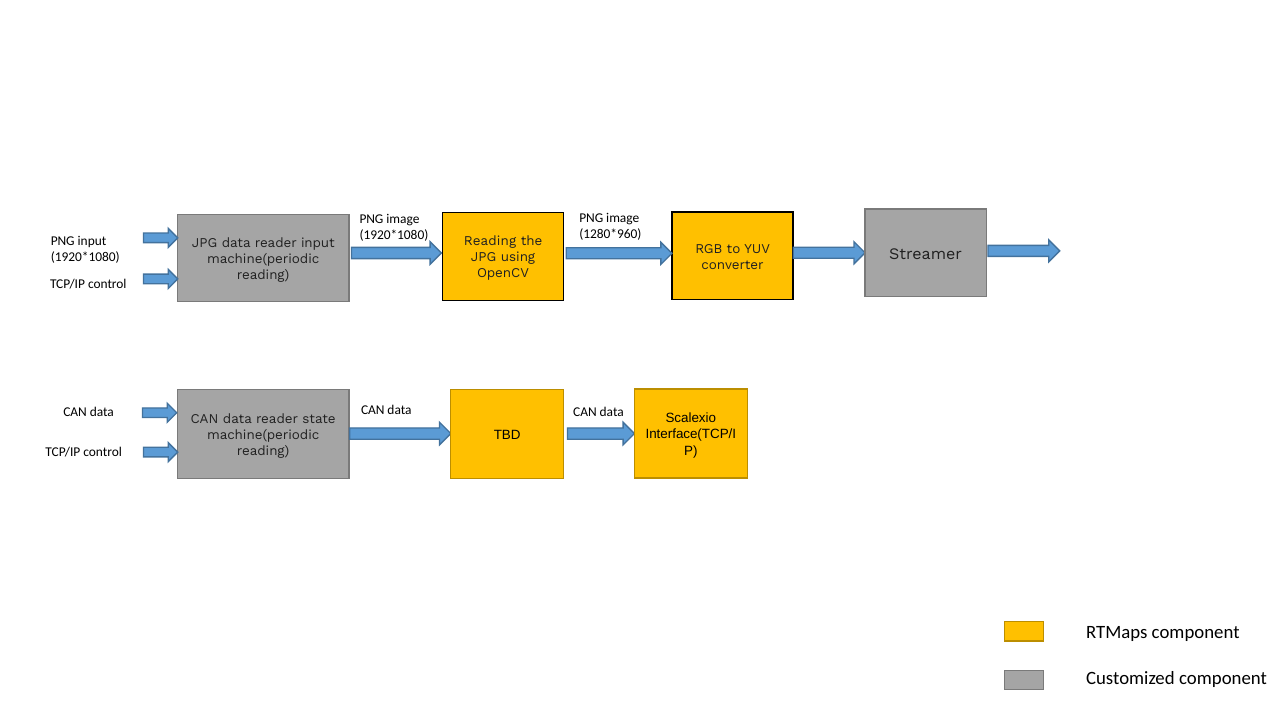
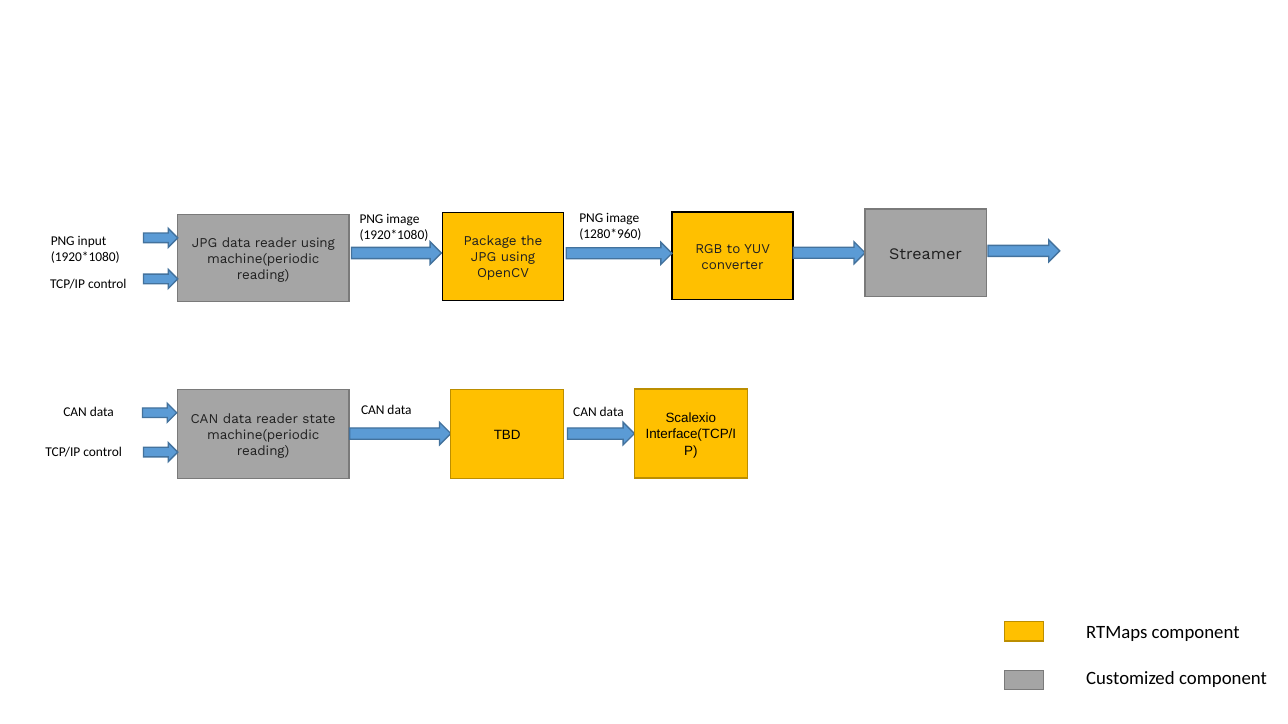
Reading at (490, 241): Reading -> Package
reader input: input -> using
